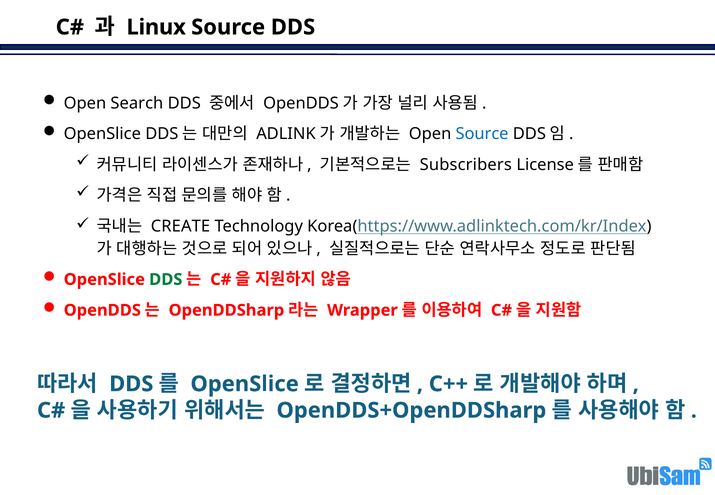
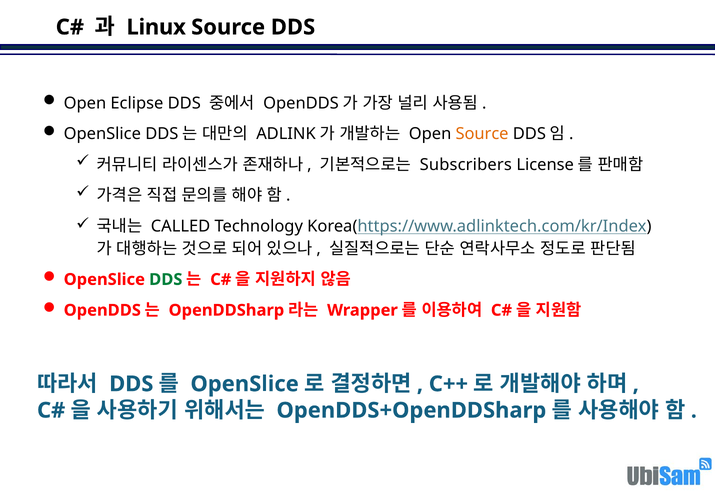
Search: Search -> Eclipse
Source at (482, 134) colour: blue -> orange
CREATE: CREATE -> CALLED
